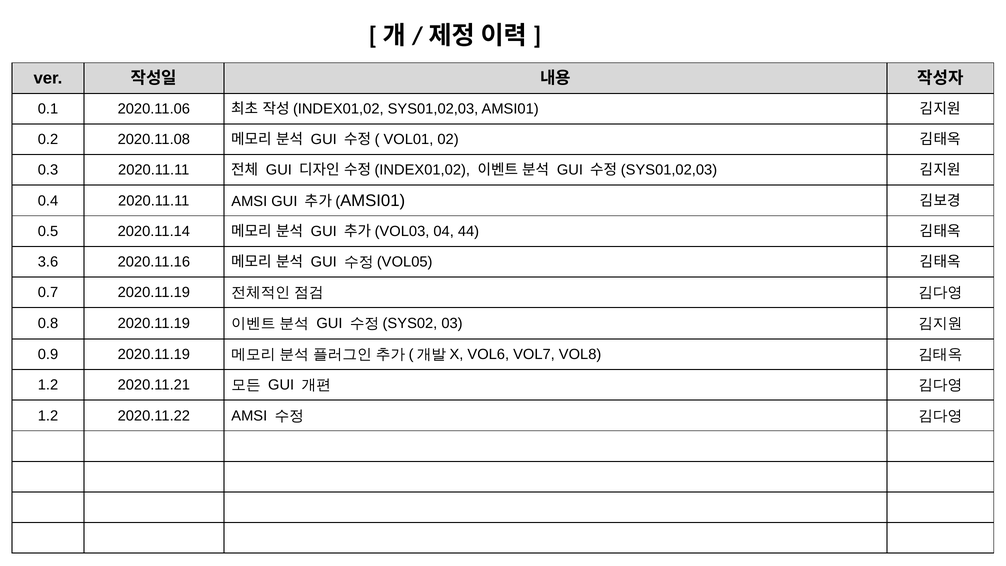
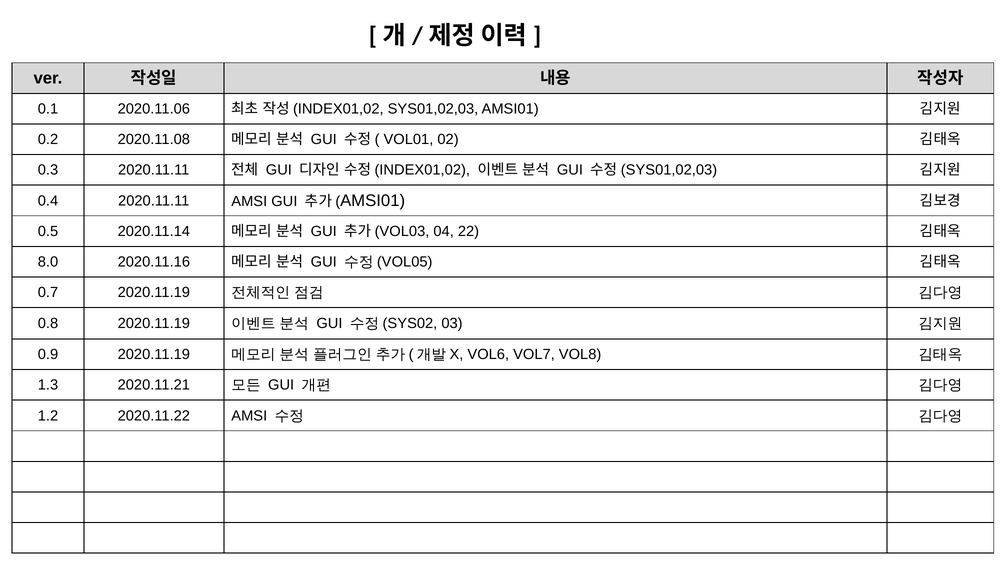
44: 44 -> 22
3.6: 3.6 -> 8.0
1.2 at (48, 385): 1.2 -> 1.3
